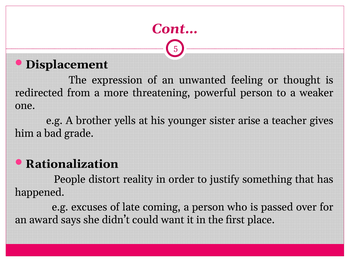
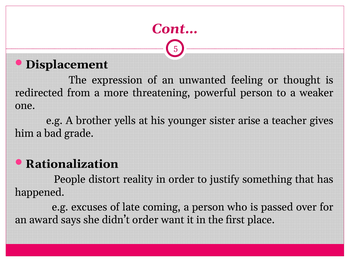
didn’t could: could -> order
